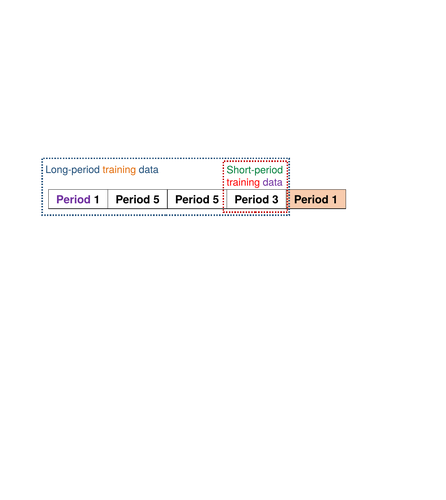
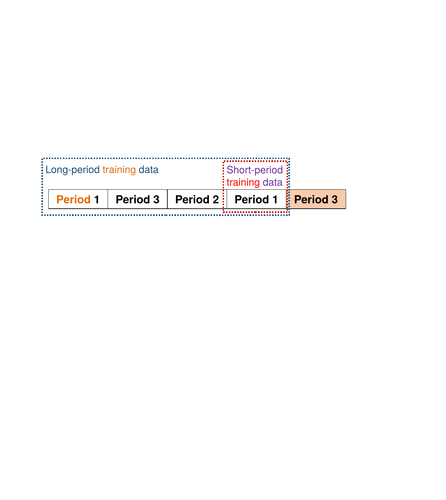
Short-period colour: green -> purple
Period at (74, 200) colour: purple -> orange
5 at (156, 200): 5 -> 3
5 at (216, 200): 5 -> 2
3 at (275, 200): 3 -> 1
1 at (335, 200): 1 -> 3
